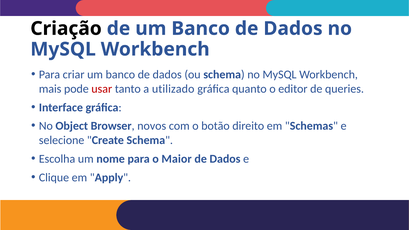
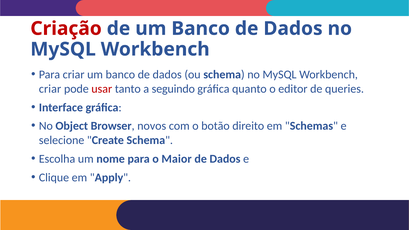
Criação colour: black -> red
mais at (50, 89): mais -> criar
utilizado: utilizado -> seguindo
